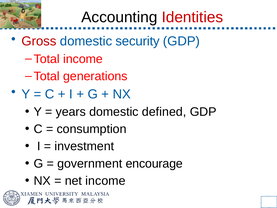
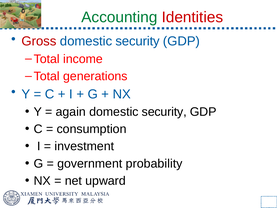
Accounting colour: black -> green
years: years -> again
defined at (164, 112): defined -> security
encourage: encourage -> probability
net income: income -> upward
